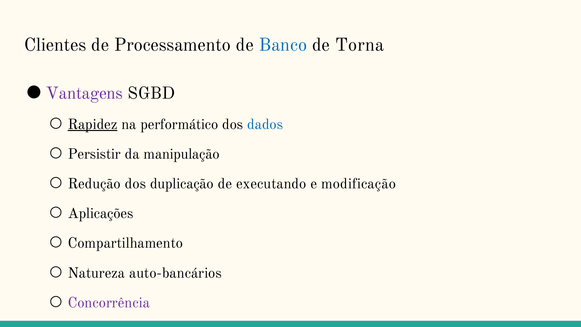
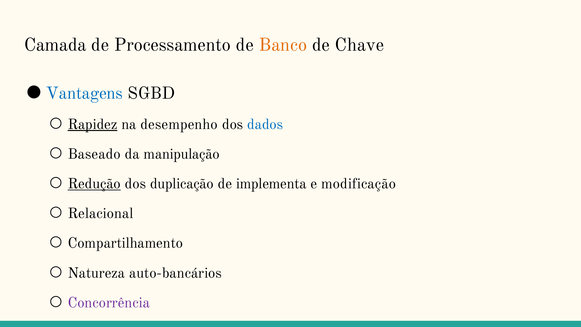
Clientes: Clientes -> Camada
Banco colour: blue -> orange
Torna: Torna -> Chave
Vantagens colour: purple -> blue
performático: performático -> desempenho
Persistir: Persistir -> Baseado
Redução underline: none -> present
executando: executando -> implementa
Aplicações: Aplicações -> Relacional
